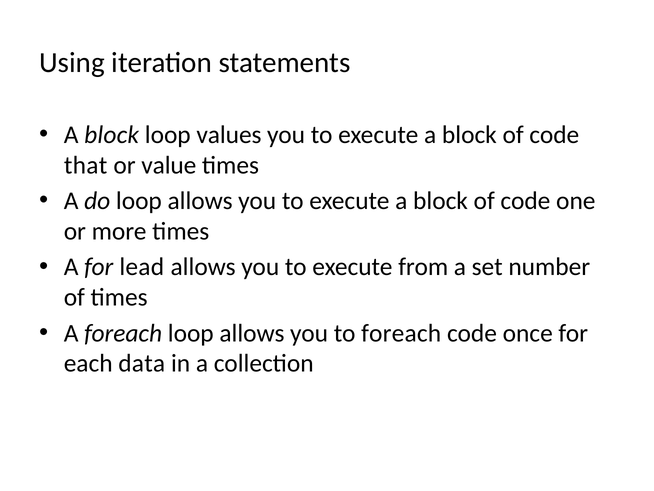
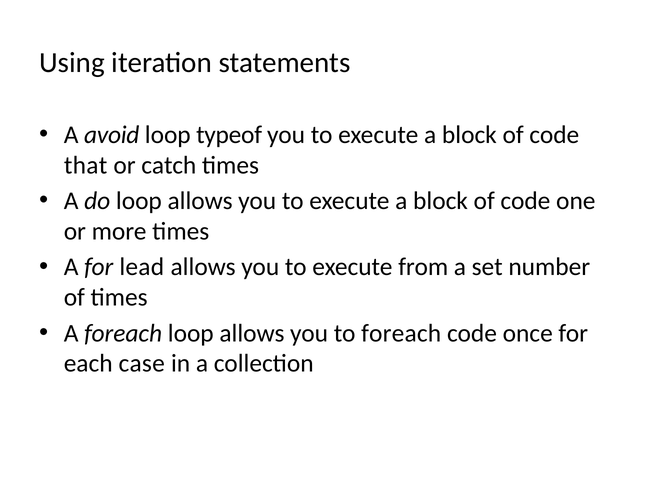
block at (112, 135): block -> avoid
values: values -> typeof
value: value -> catch
data: data -> case
